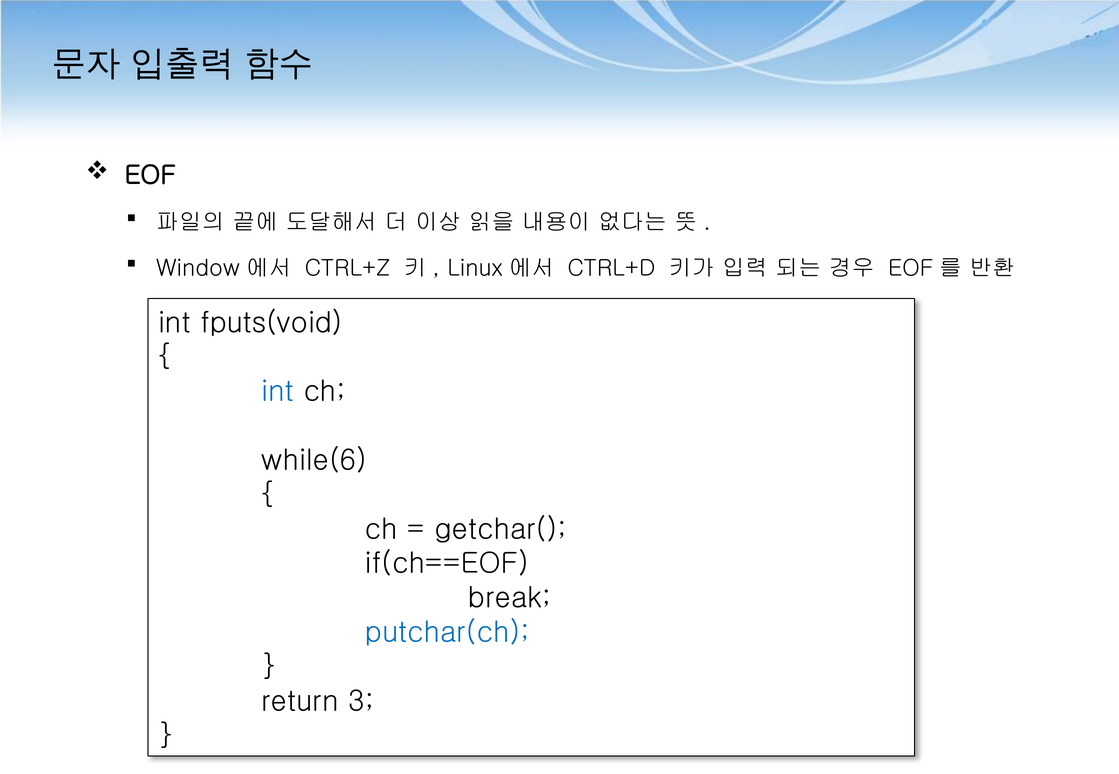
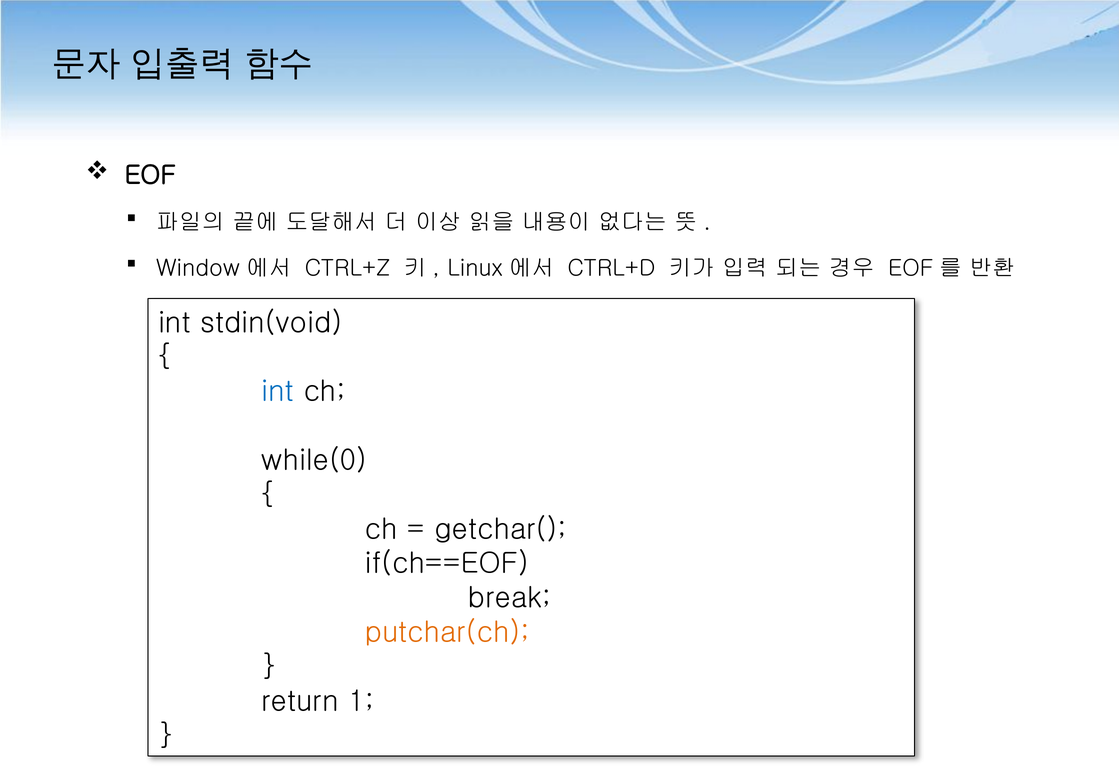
fputs(void: fputs(void -> stdin(void
while(6: while(6 -> while(0
putchar(ch colour: blue -> orange
3: 3 -> 1
